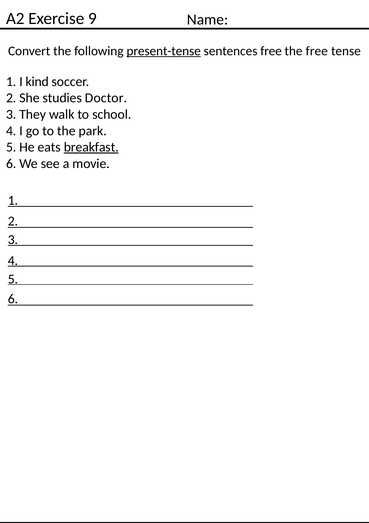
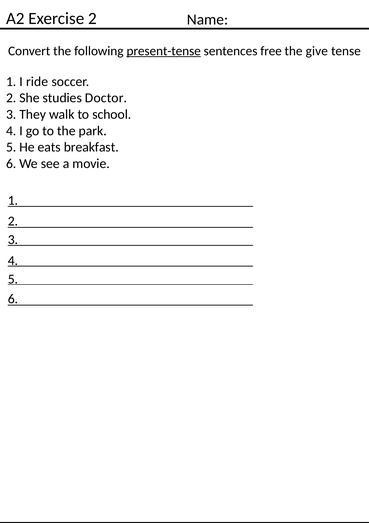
Exercise 9: 9 -> 2
the free: free -> give
kind: kind -> ride
breakfast underline: present -> none
